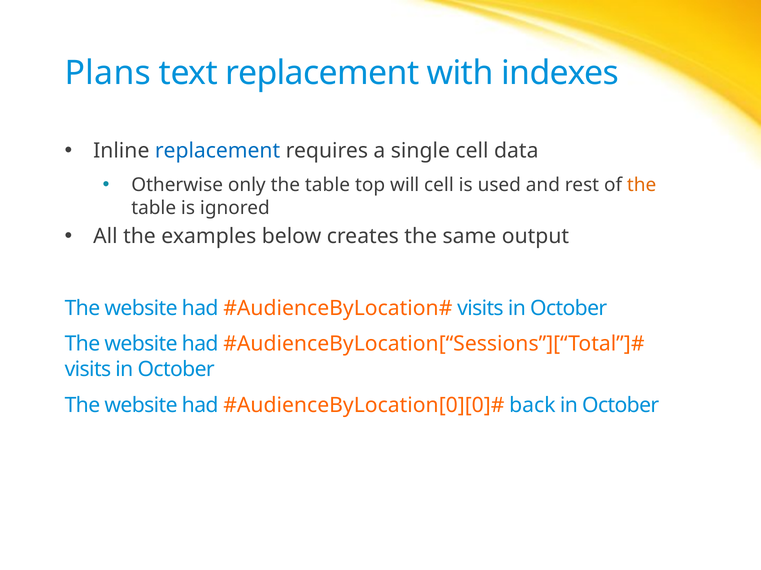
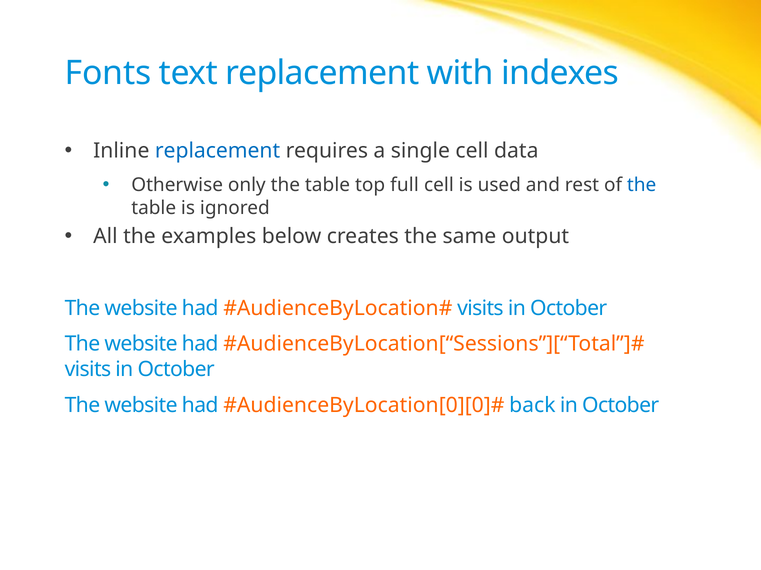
Plans: Plans -> Fonts
will: will -> full
the at (642, 185) colour: orange -> blue
